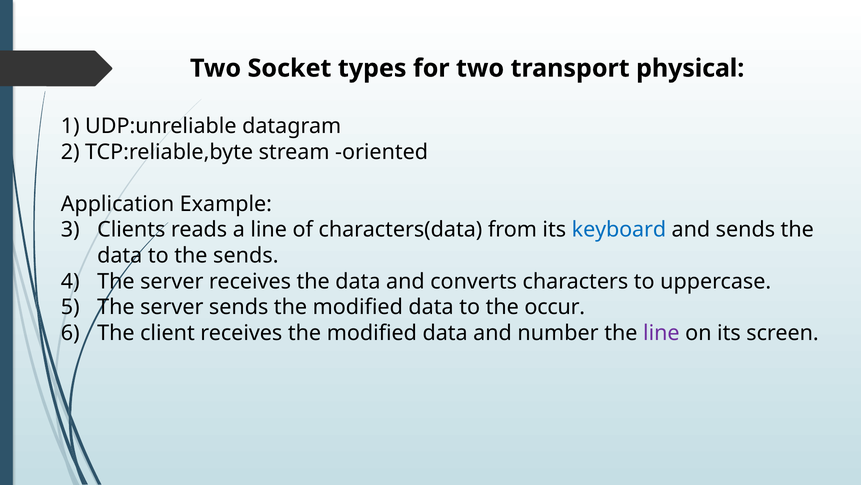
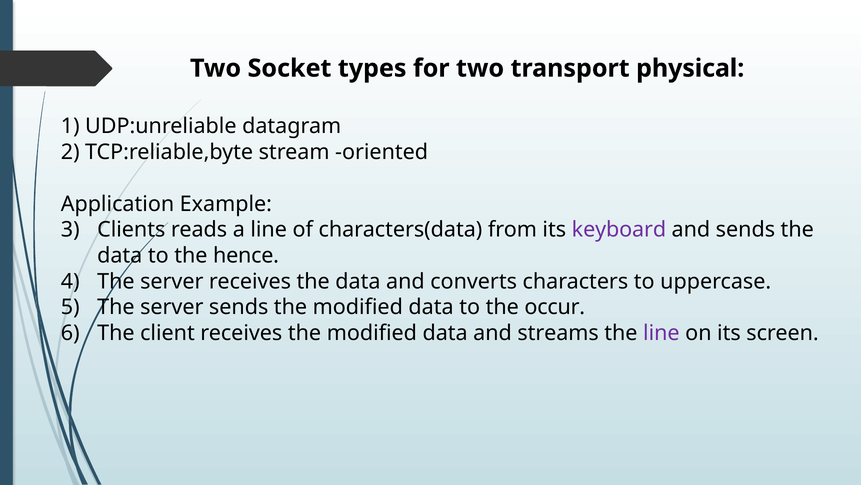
keyboard colour: blue -> purple
the sends: sends -> hence
number: number -> streams
